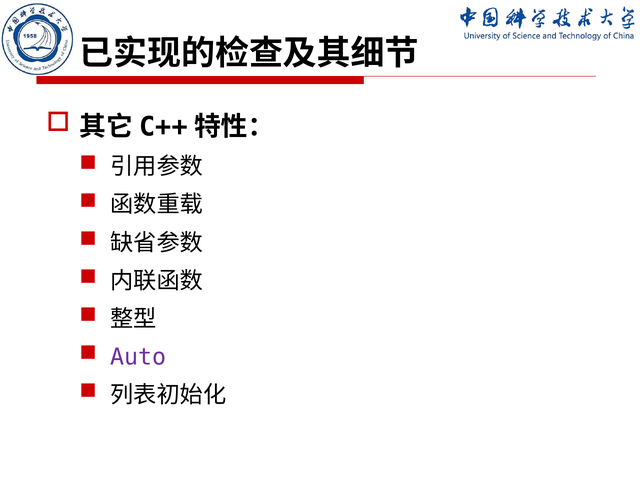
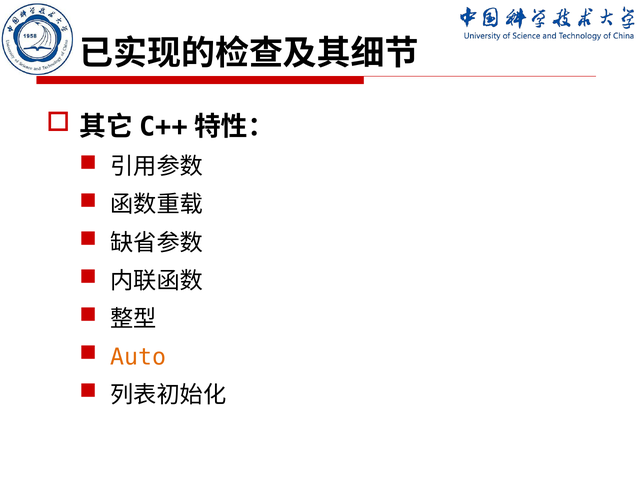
Auto colour: purple -> orange
